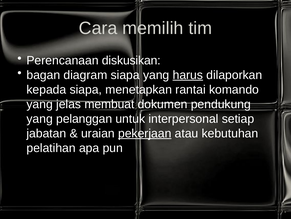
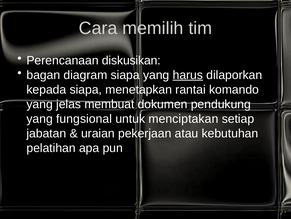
pelanggan: pelanggan -> fungsional
interpersonal: interpersonal -> menciptakan
pekerjaan underline: present -> none
